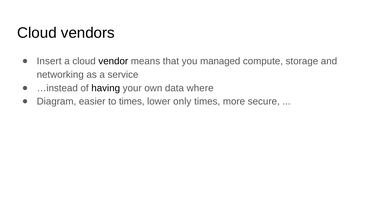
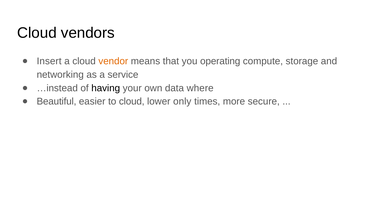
vendor colour: black -> orange
managed: managed -> operating
Diagram: Diagram -> Beautiful
to times: times -> cloud
